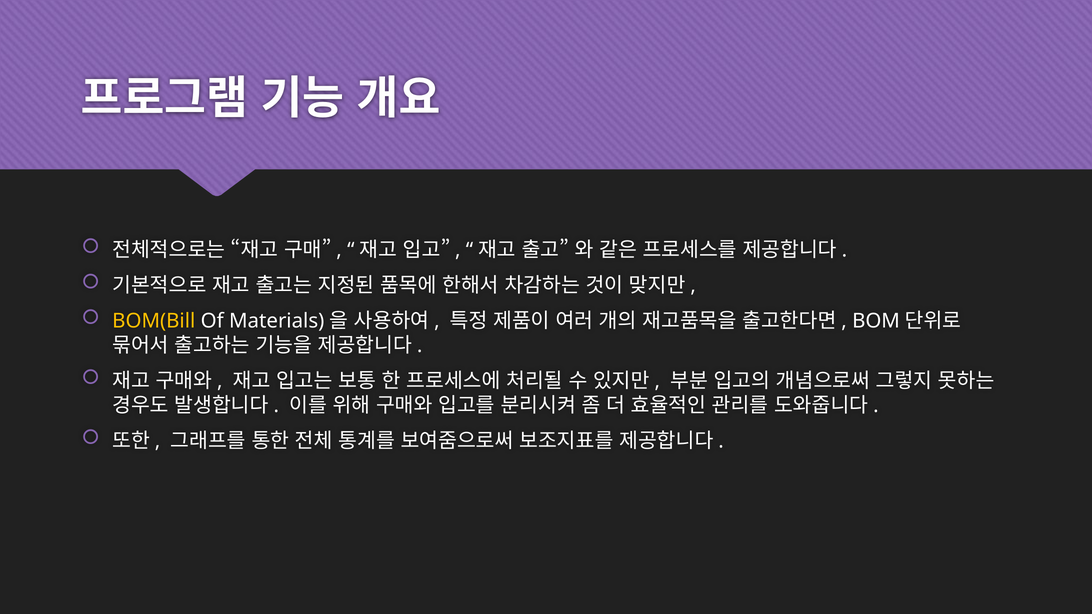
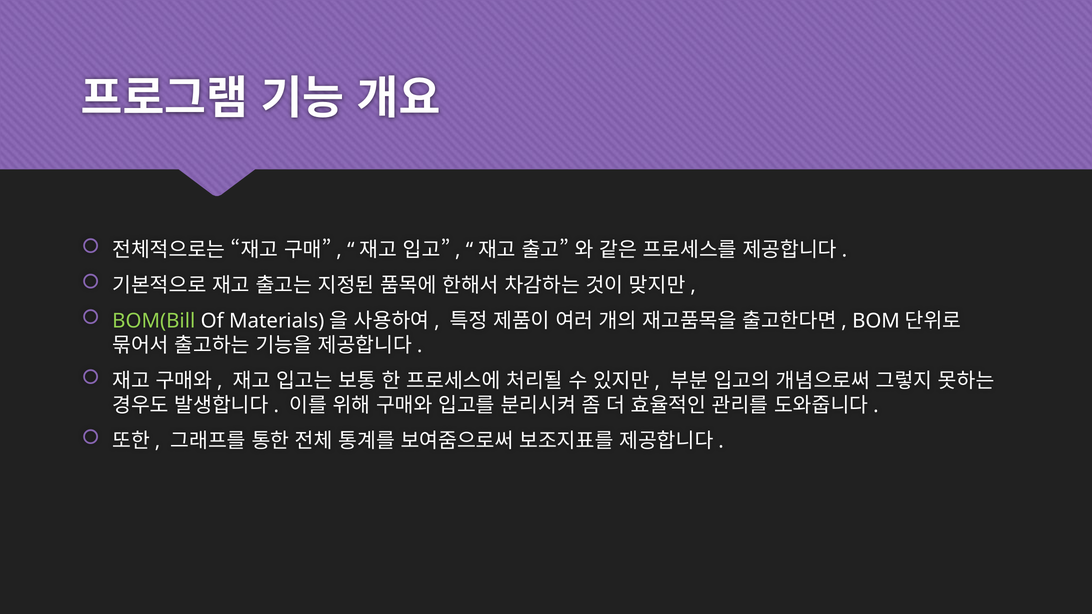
BOM(Bill colour: yellow -> light green
